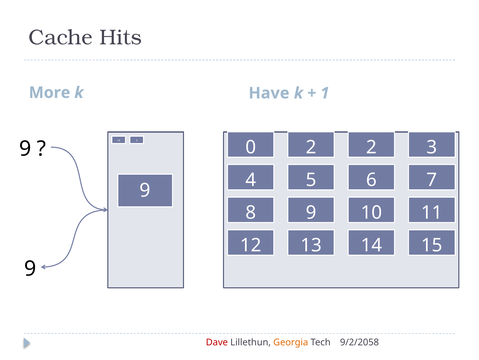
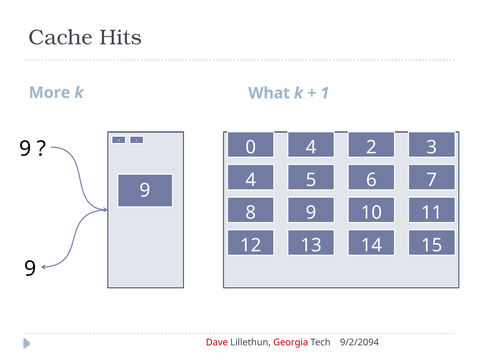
Have: Have -> What
2 at (311, 147): 2 -> 4
Georgia colour: orange -> red
9/2/2058: 9/2/2058 -> 9/2/2094
